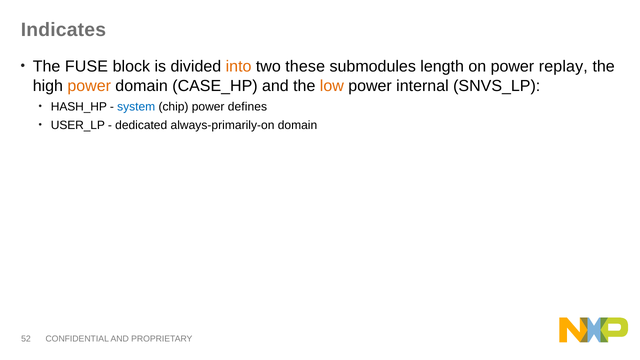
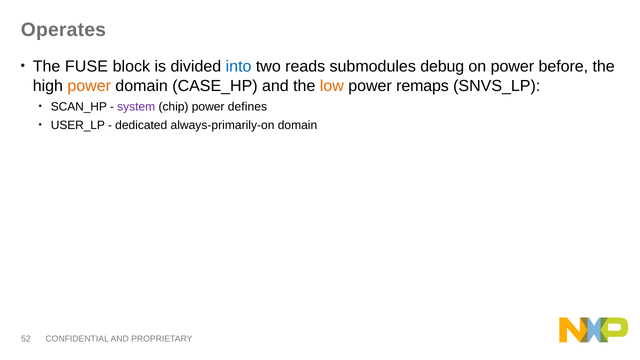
Indicates: Indicates -> Operates
into colour: orange -> blue
these: these -> reads
length: length -> debug
replay: replay -> before
internal: internal -> remaps
HASH_HP: HASH_HP -> SCAN_HP
system colour: blue -> purple
